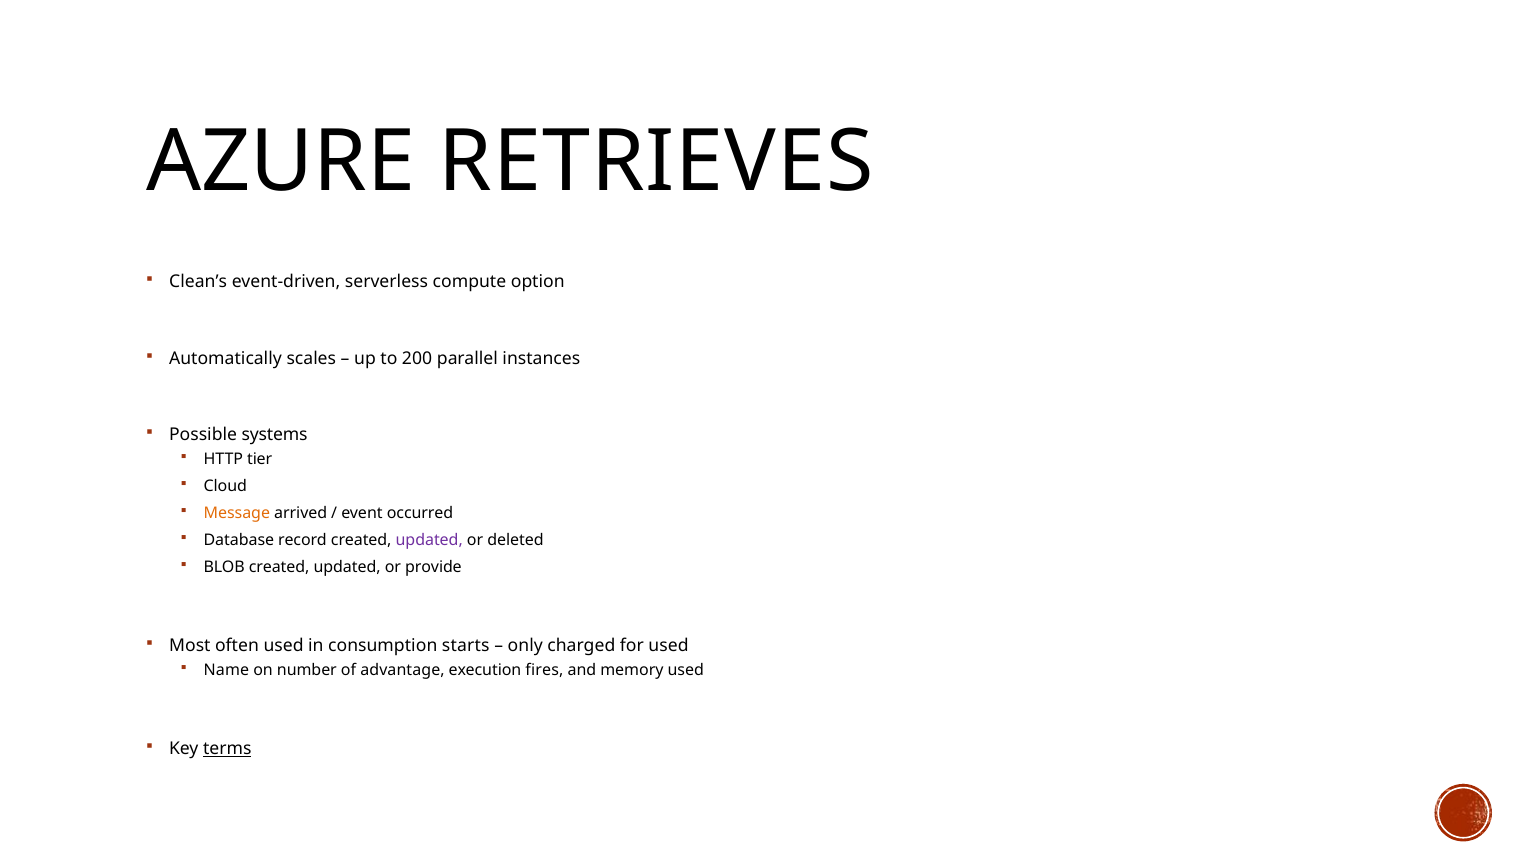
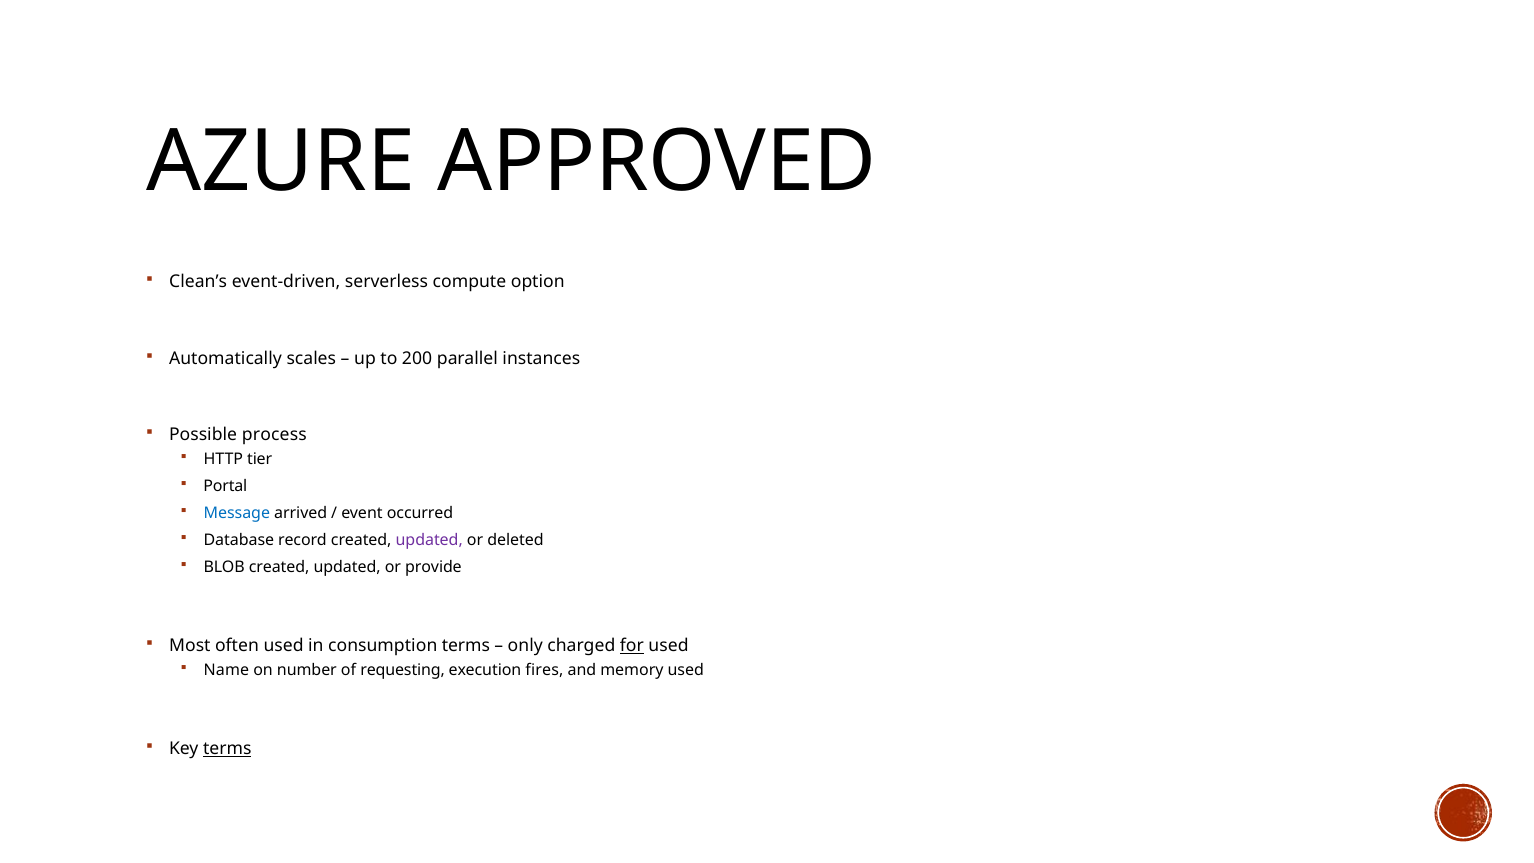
RETRIEVES: RETRIEVES -> APPROVED
systems: systems -> process
Cloud: Cloud -> Portal
Message colour: orange -> blue
consumption starts: starts -> terms
for underline: none -> present
advantage: advantage -> requesting
